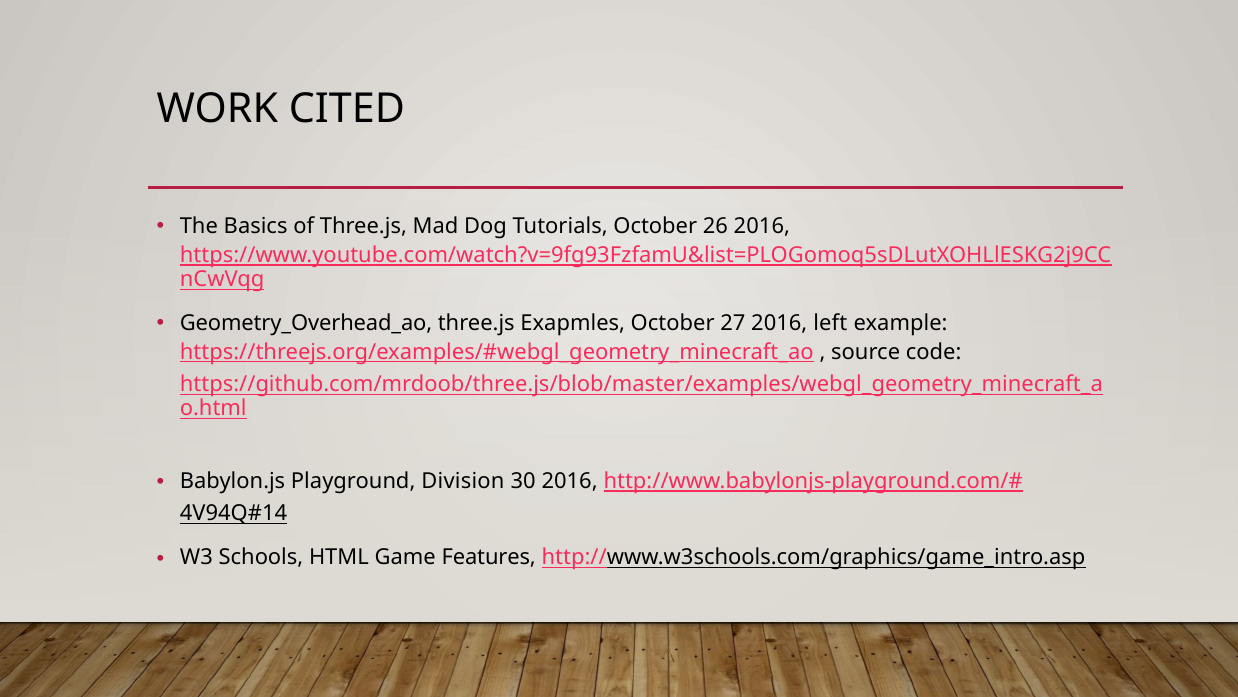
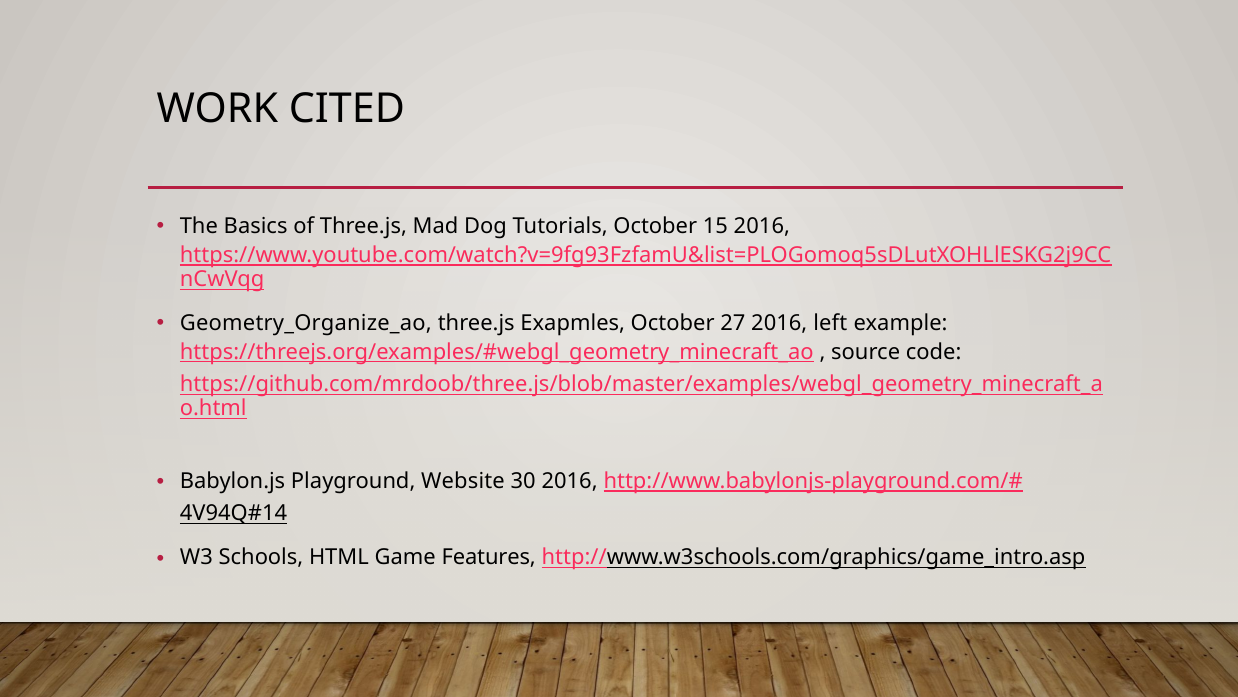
26: 26 -> 15
Geometry_Overhead_ao: Geometry_Overhead_ao -> Geometry_Organize_ao
Division: Division -> Website
